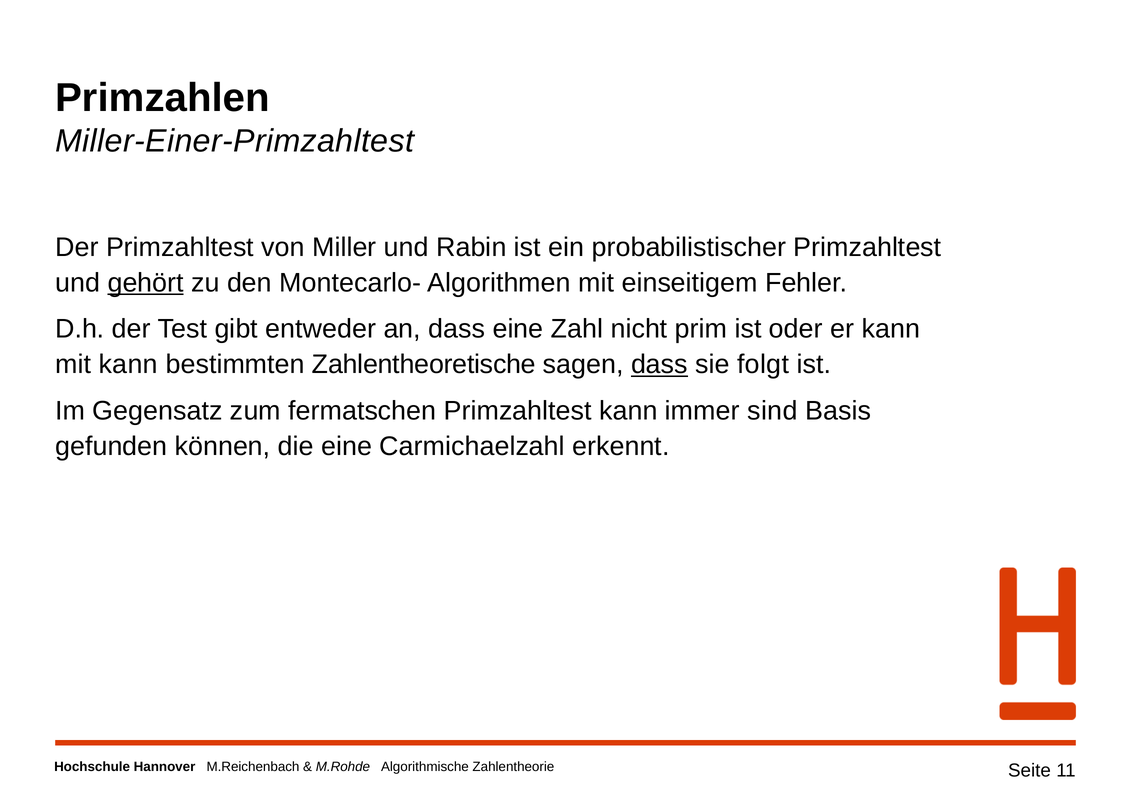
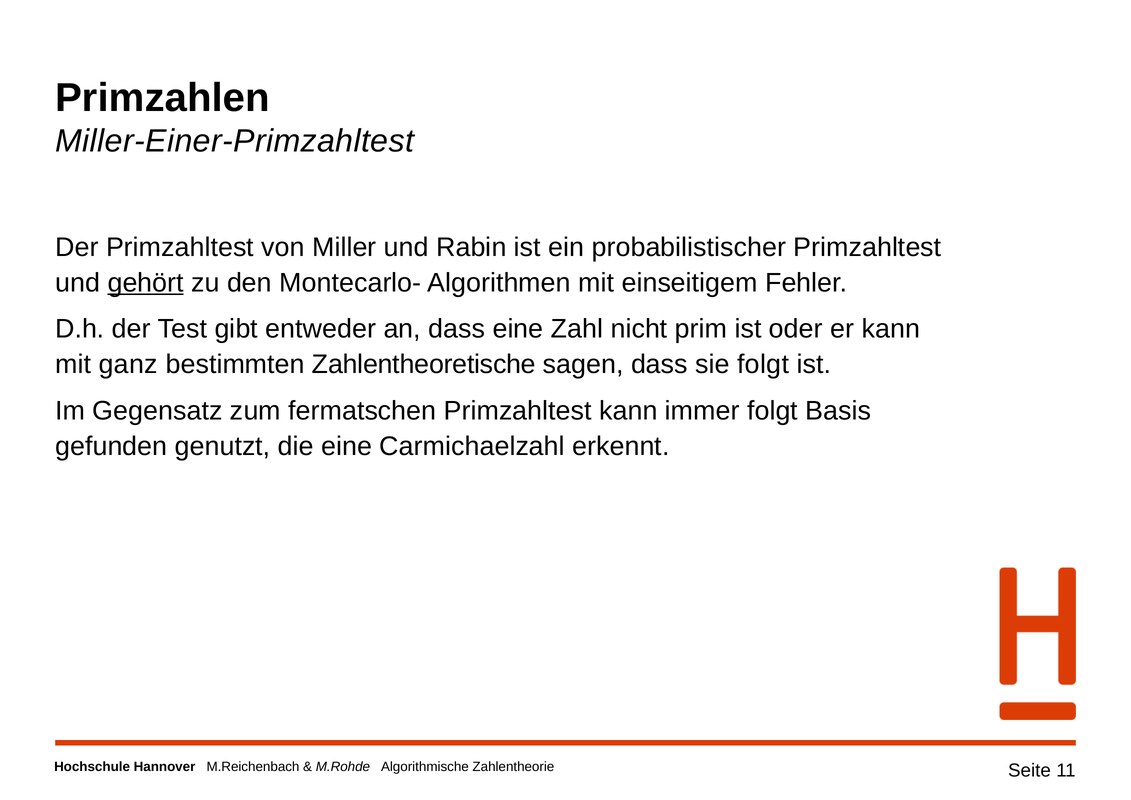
mit kann: kann -> ganz
dass at (659, 364) underline: present -> none
immer sind: sind -> folgt
können: können -> genutzt
